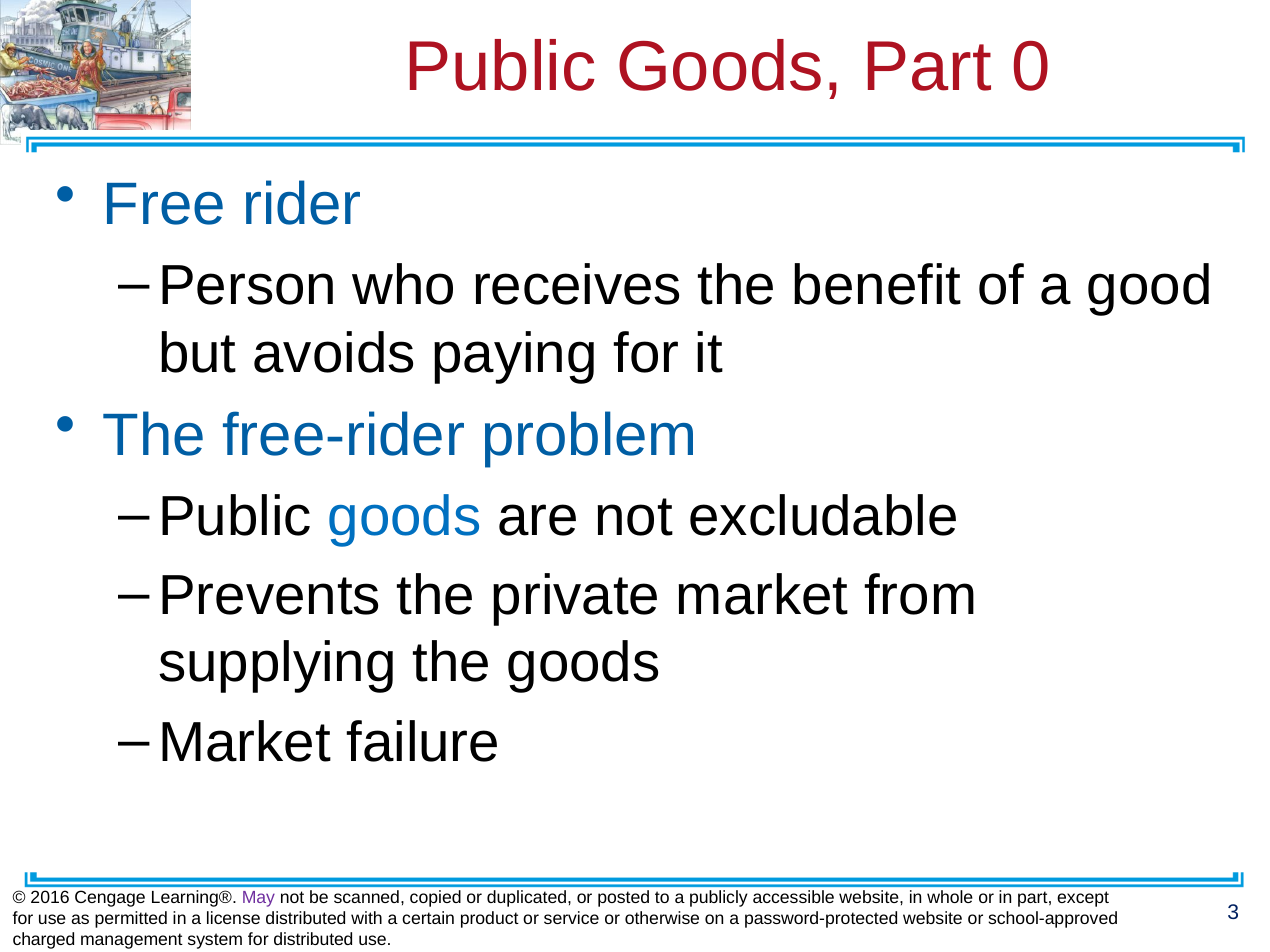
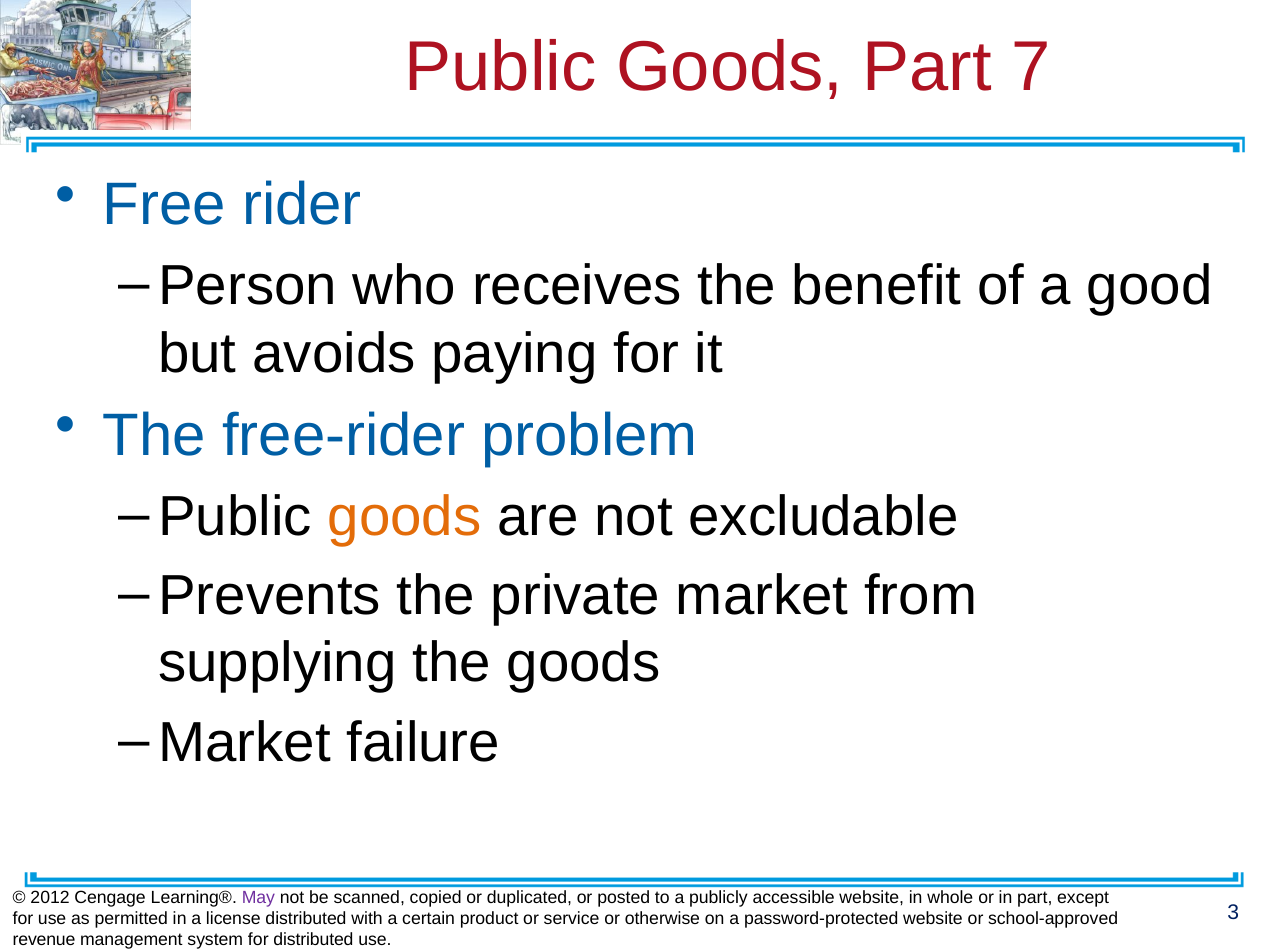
0: 0 -> 7
goods at (405, 517) colour: blue -> orange
2016: 2016 -> 2012
charged: charged -> revenue
